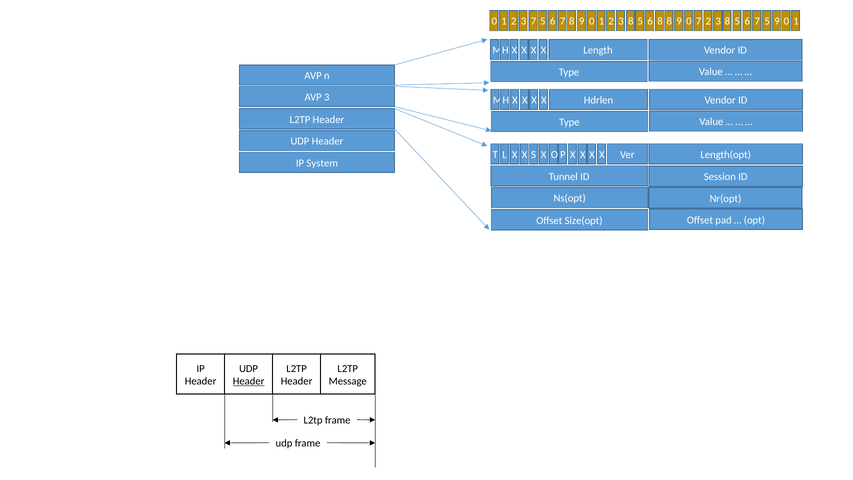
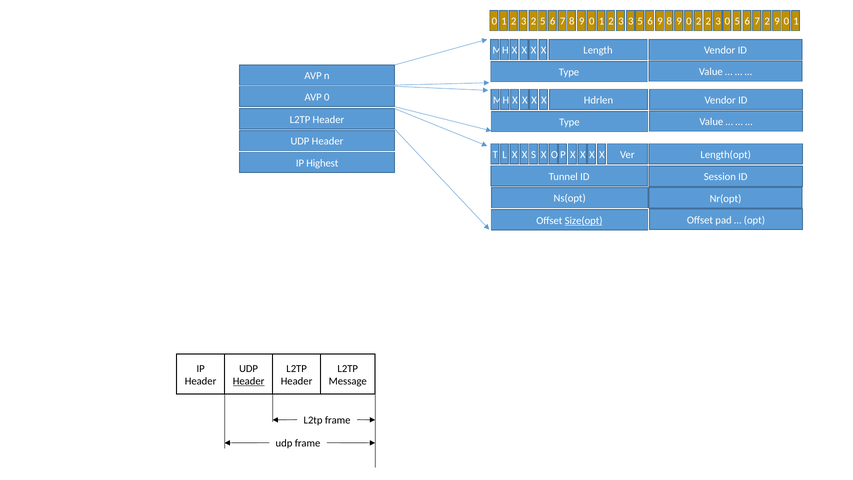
3 7: 7 -> 2
1 2 3 8: 8 -> 3
6 8: 8 -> 9
0 7: 7 -> 2
8 at (727, 21): 8 -> 0
6 7 5: 5 -> 2
AVP 3: 3 -> 0
System: System -> Highest
Size(opt underline: none -> present
